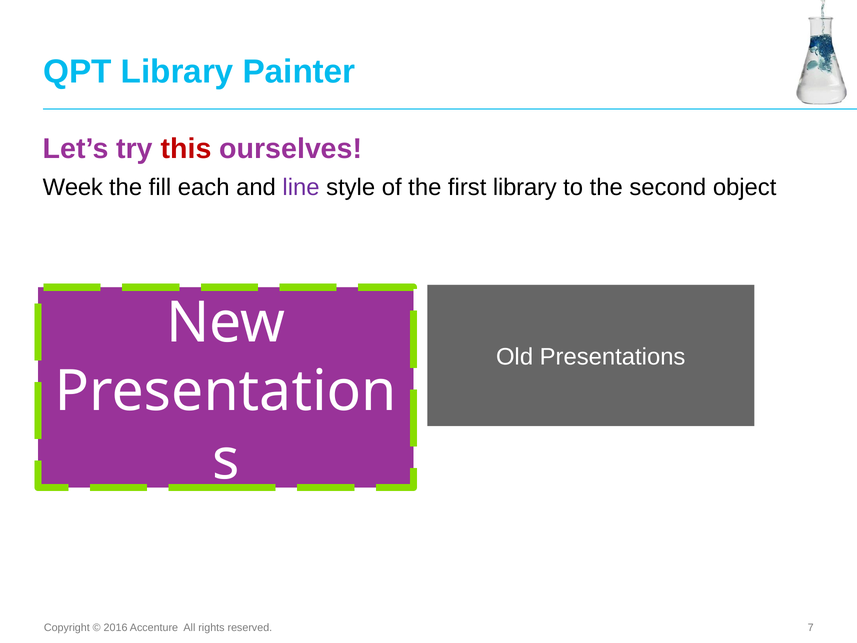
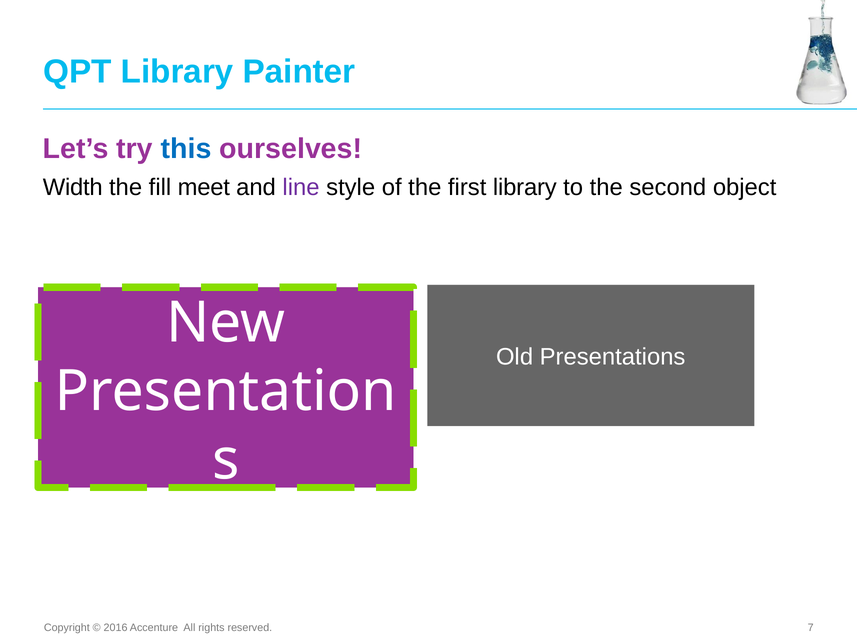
this colour: red -> blue
Week: Week -> Width
each: each -> meet
